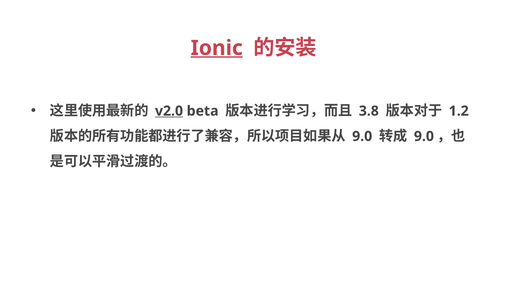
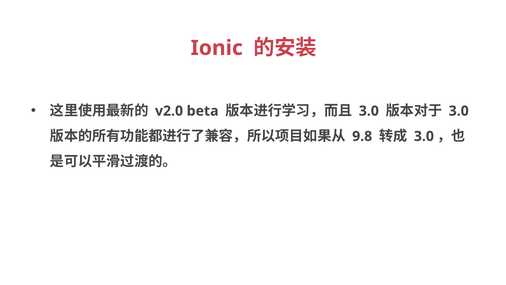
Ionic underline: present -> none
v2.0 underline: present -> none
3.8 at (369, 111): 3.8 -> 3.0
1.2 at (459, 111): 1.2 -> 3.0
9.0 at (362, 136): 9.0 -> 9.8
9.0 at (424, 136): 9.0 -> 3.0
